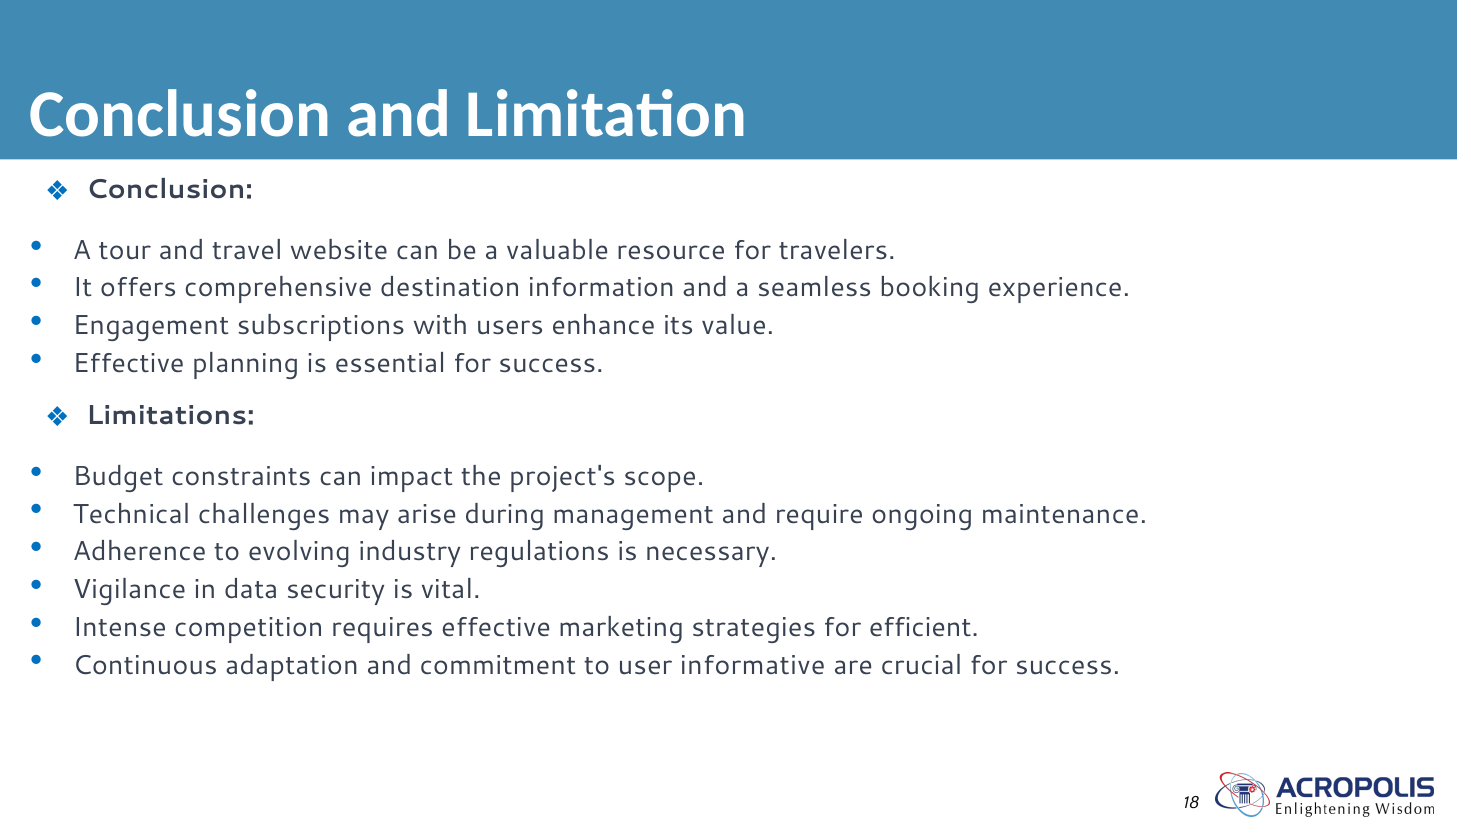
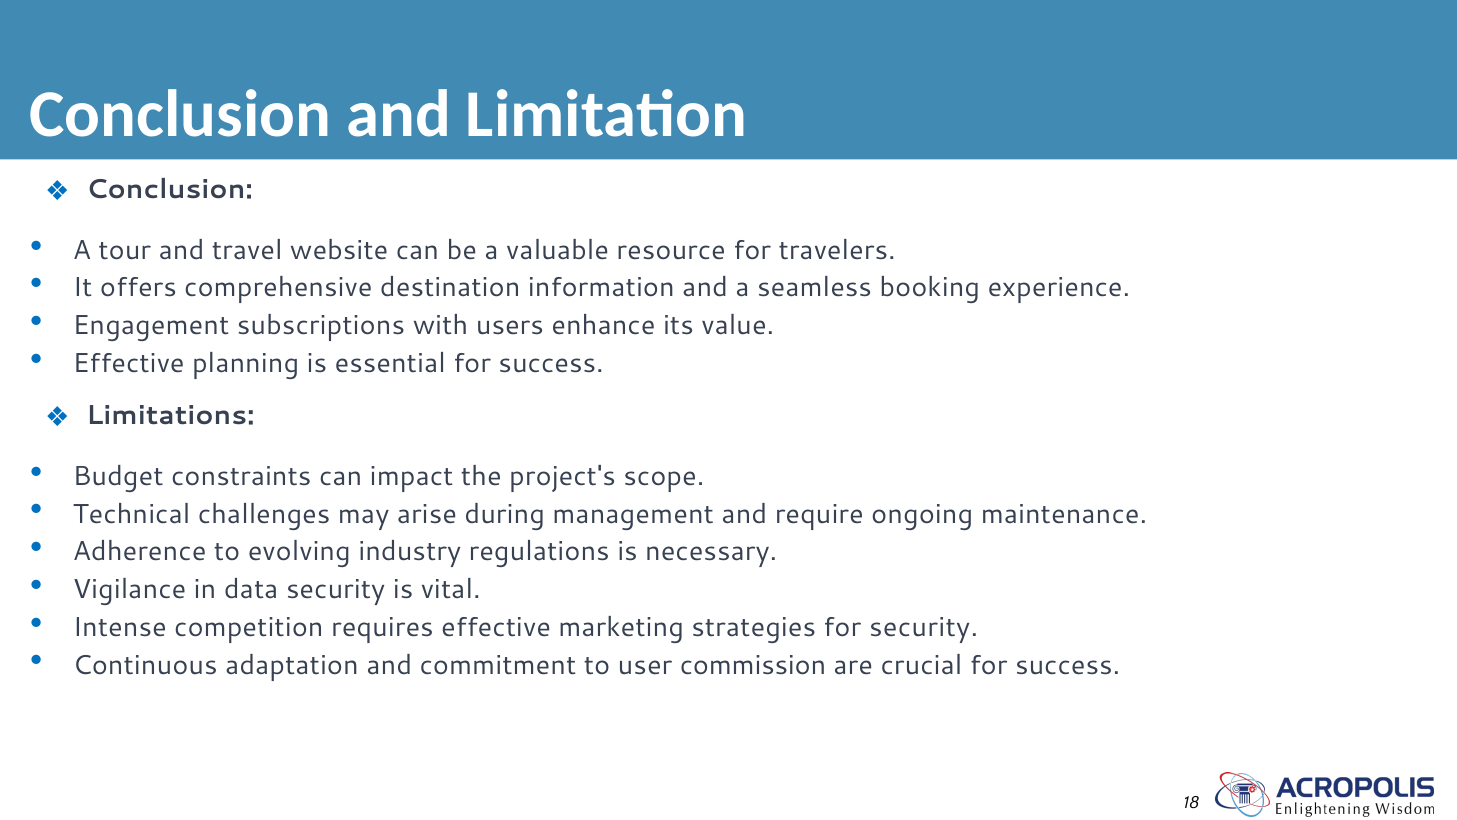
for efficient: efficient -> security
informative: informative -> commission
